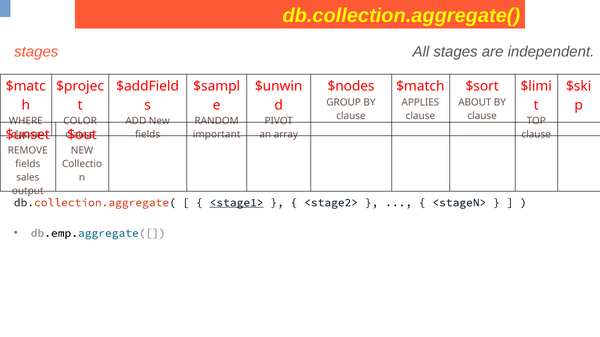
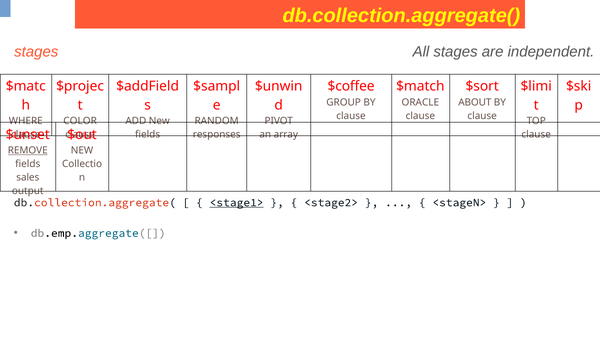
$nodes: $nodes -> $coffee
APPLIES: APPLIES -> ORACLE
important: important -> responses
REMOVE underline: none -> present
